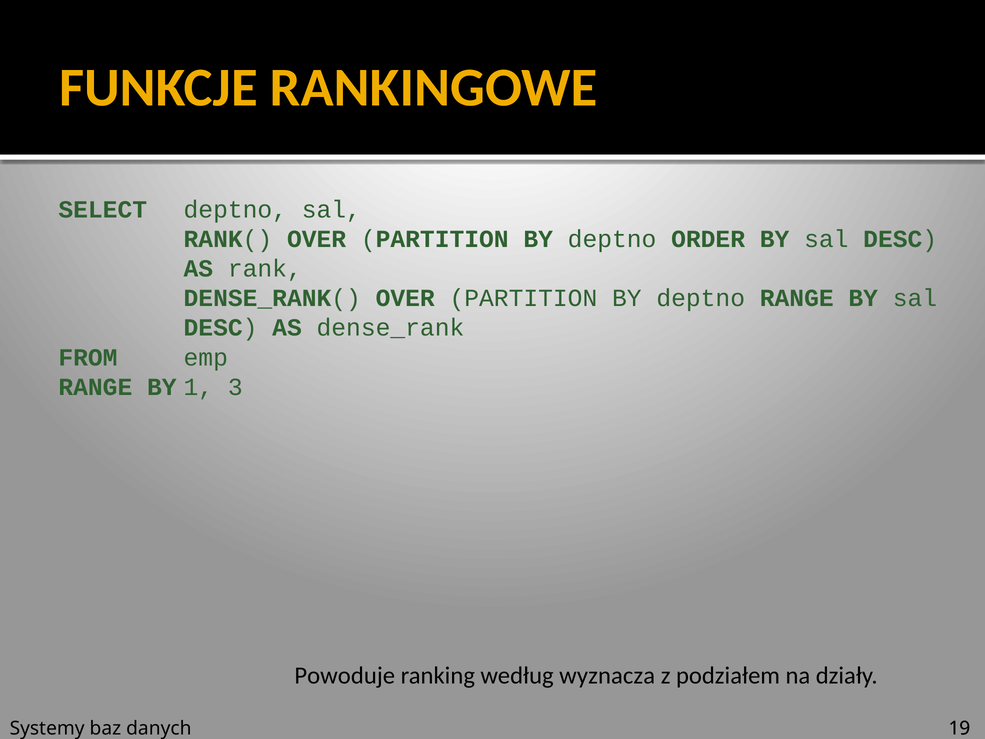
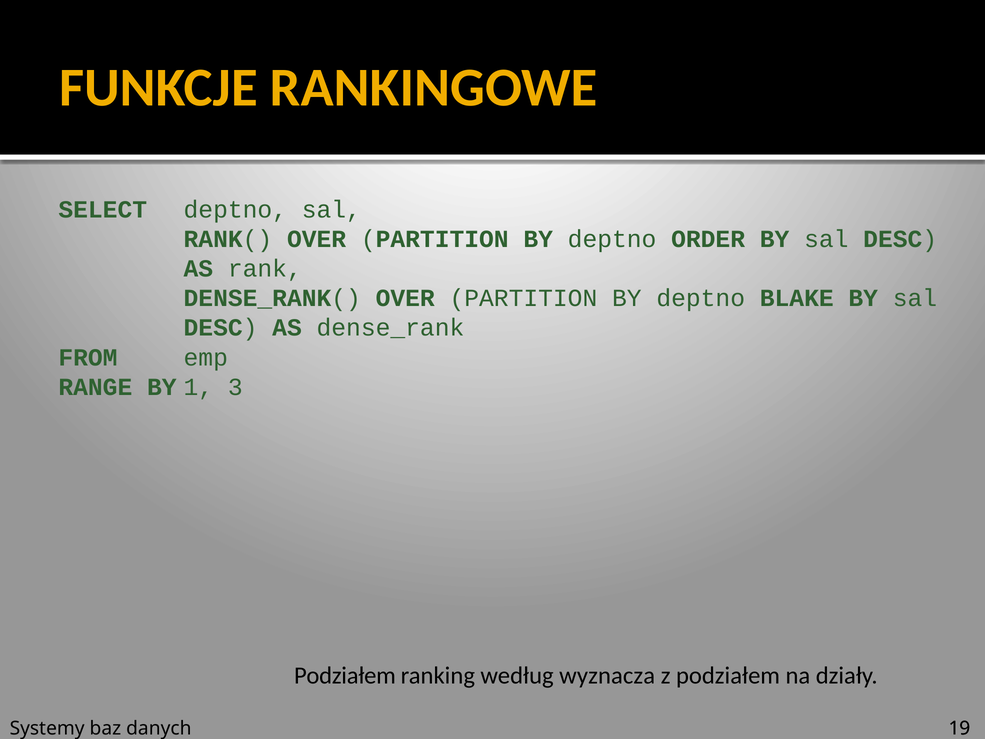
deptno RANGE: RANGE -> BLAKE
Powoduje at (345, 675): Powoduje -> Podziałem
